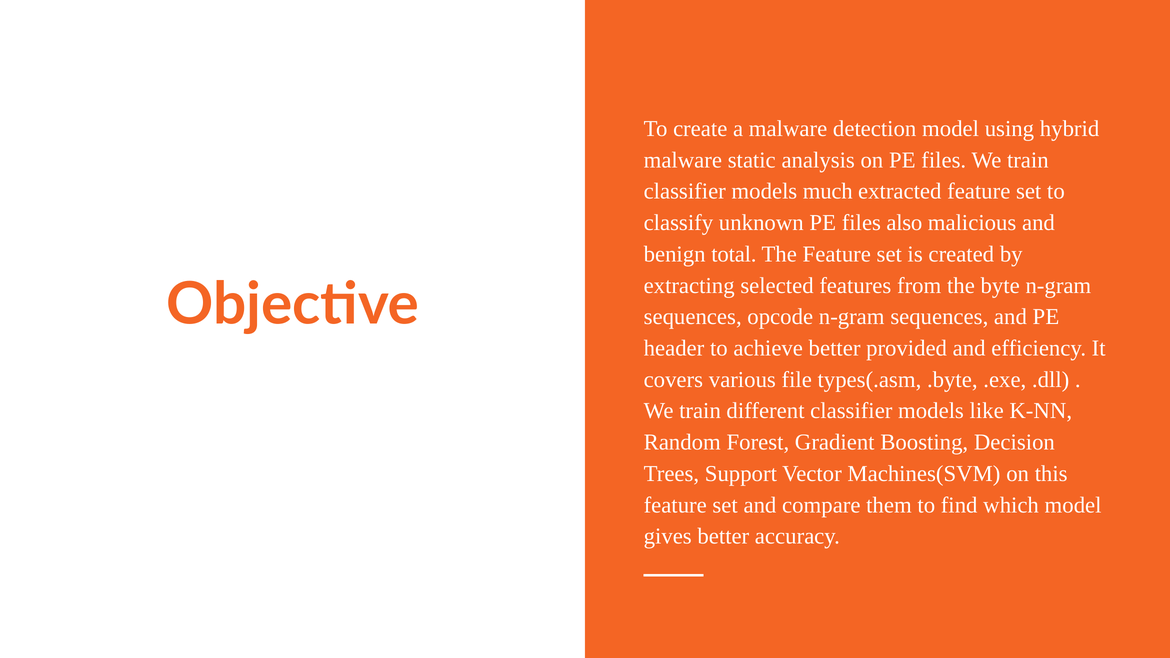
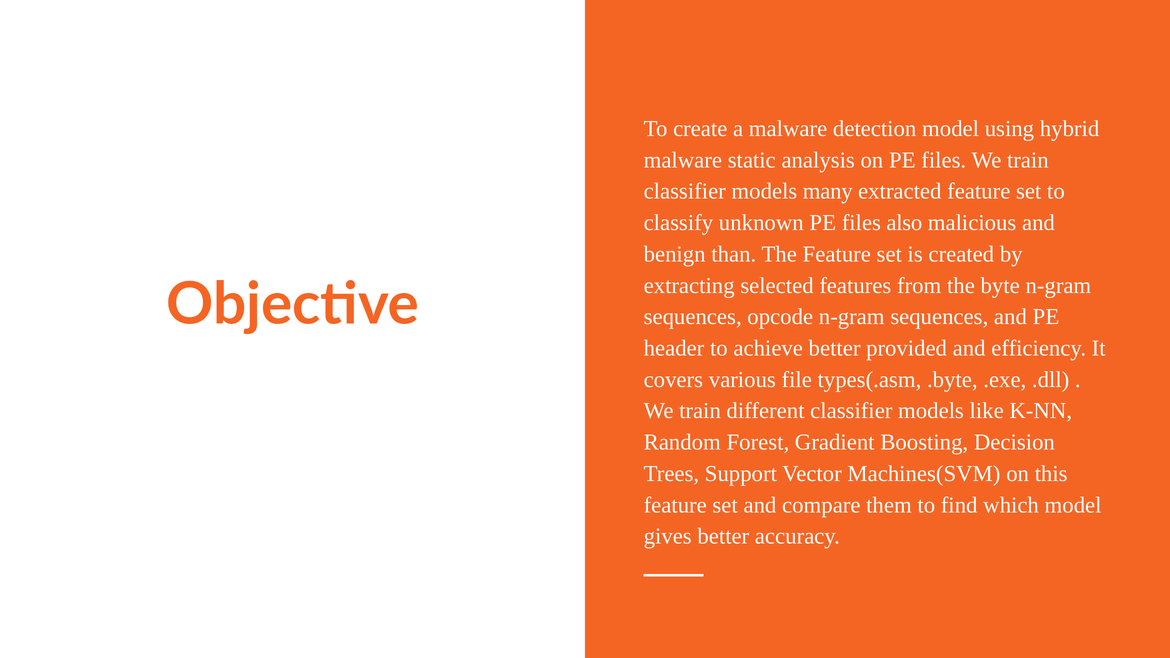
much: much -> many
total: total -> than
